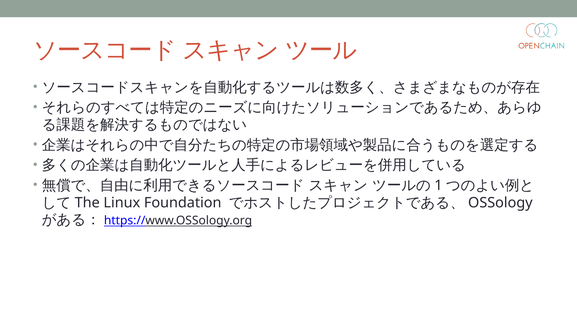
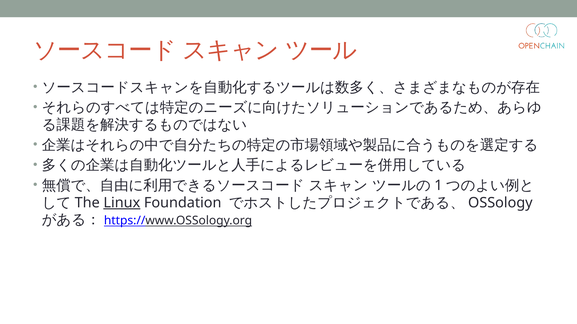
Linux underline: none -> present
